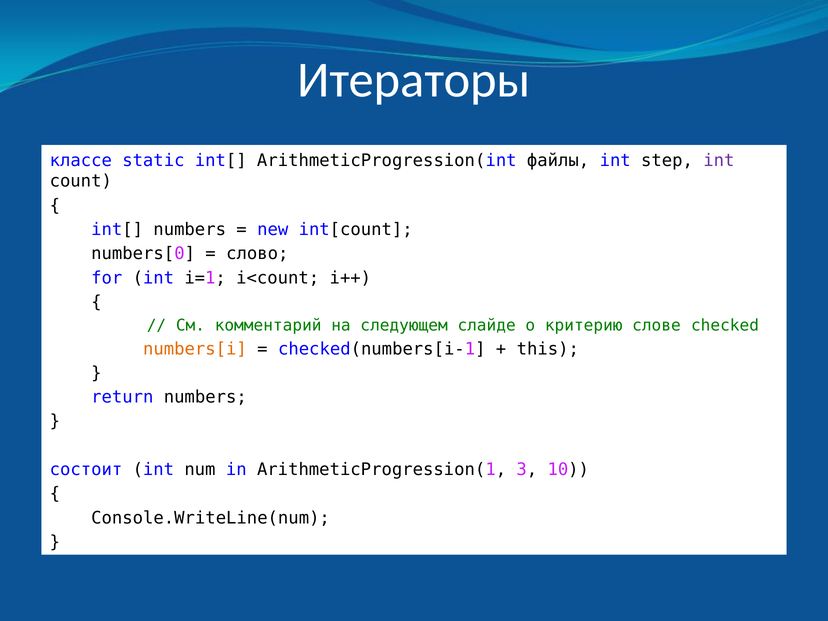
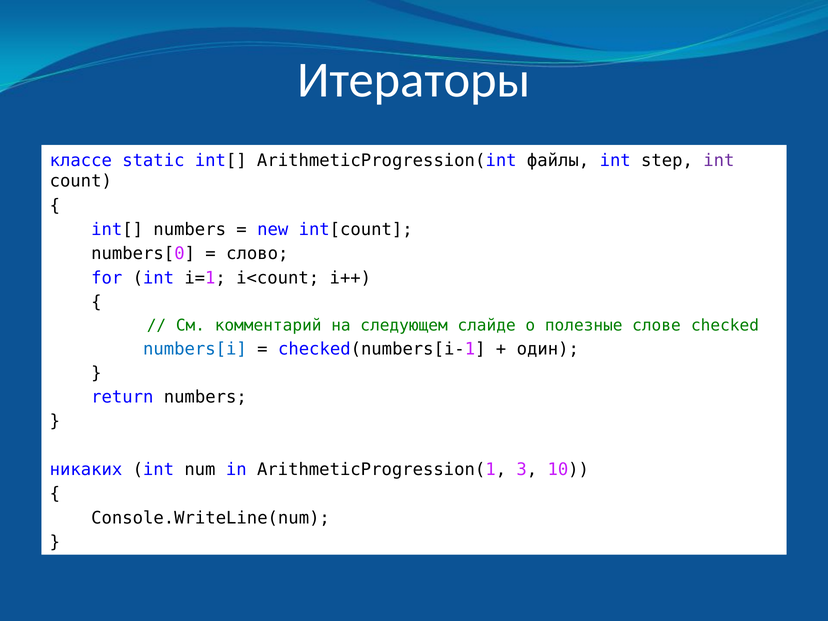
критерию: критерию -> полезные
numbers[i colour: orange -> blue
this: this -> один
состоит: состоит -> никаких
